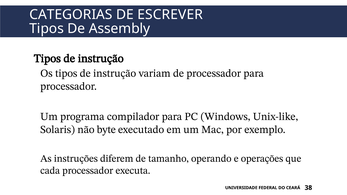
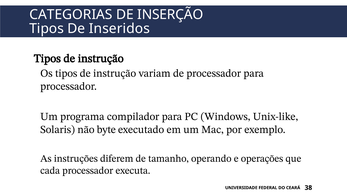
ESCREVER: ESCREVER -> INSERÇÃO
Assembly: Assembly -> Inseridos
